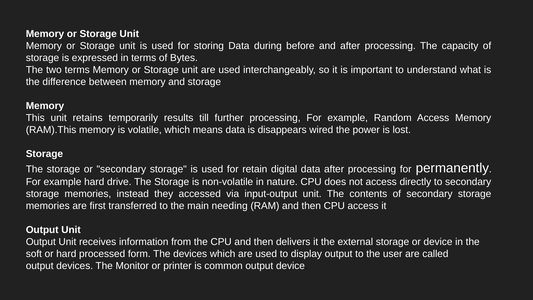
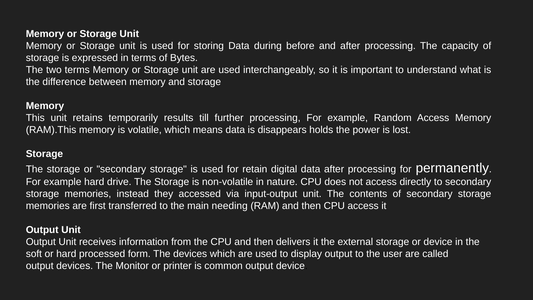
wired: wired -> holds
